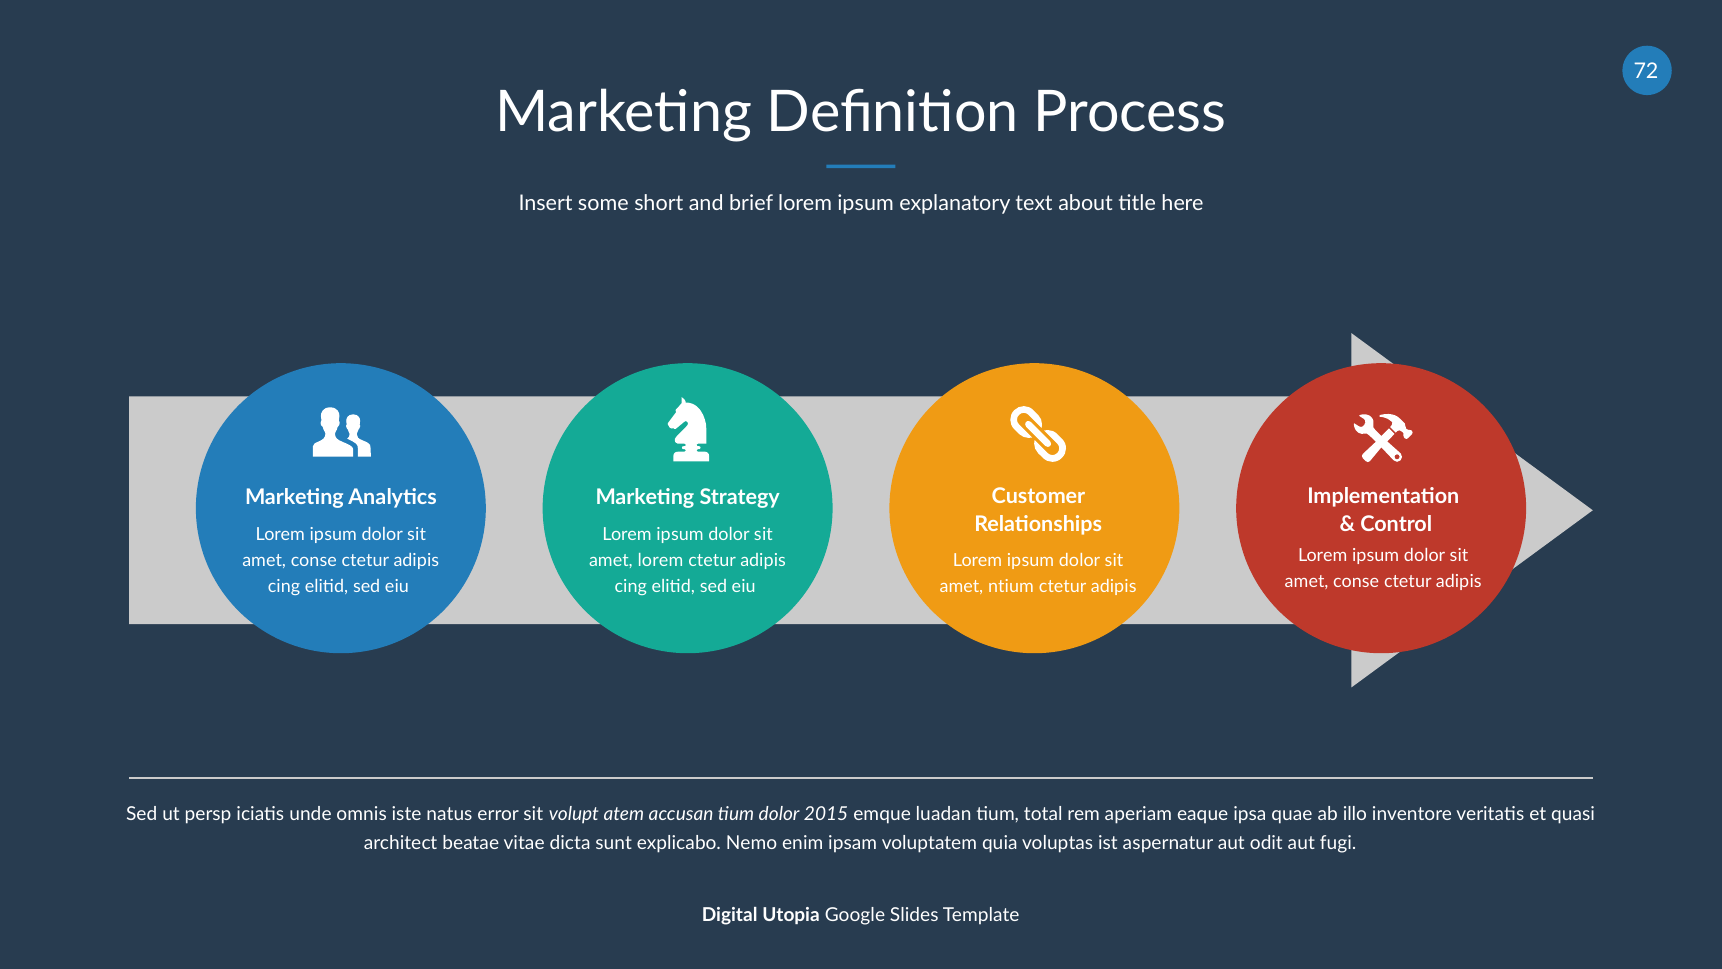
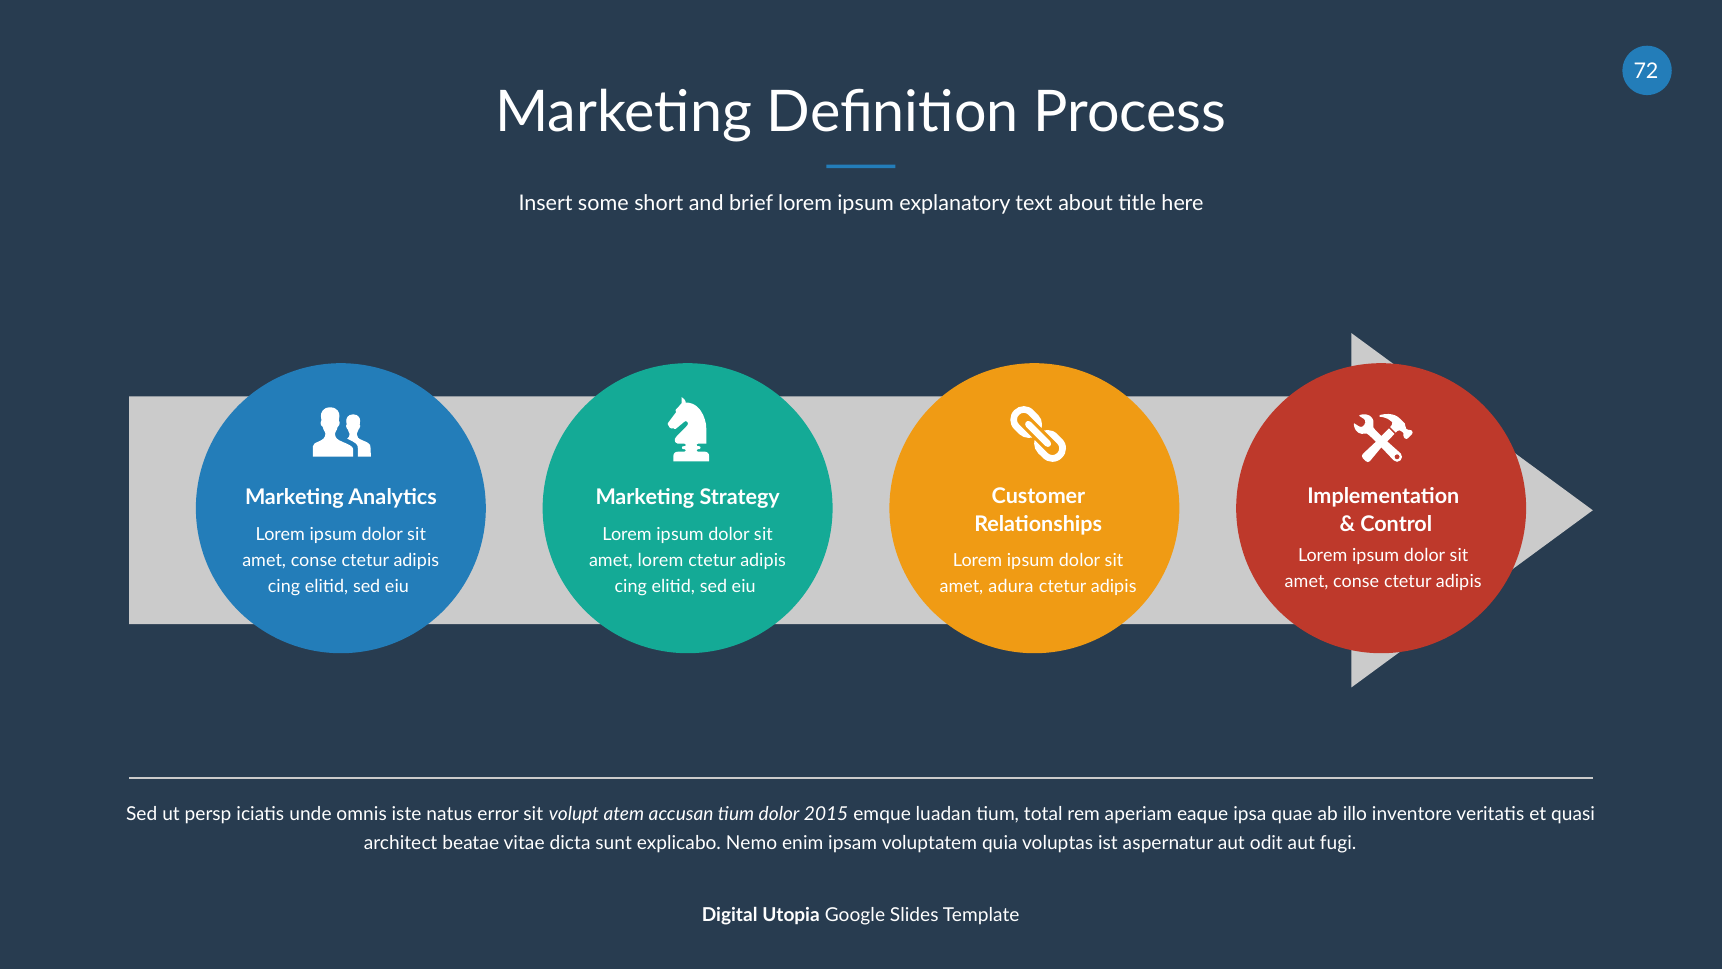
ntium: ntium -> adura
